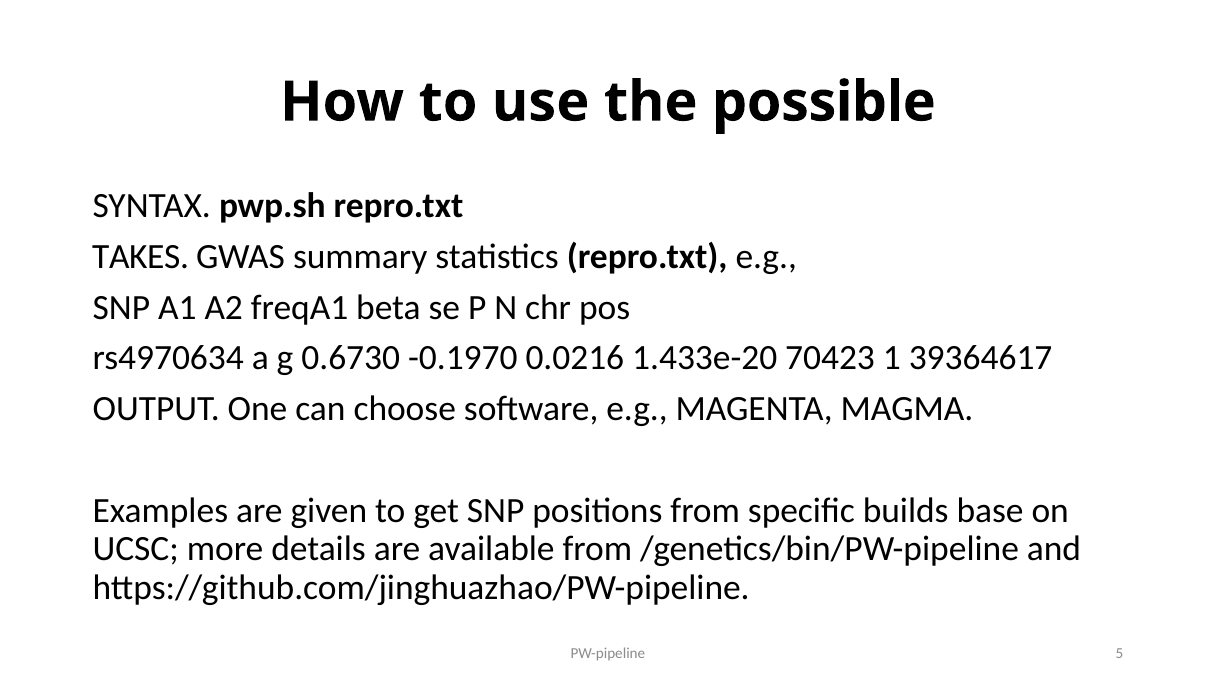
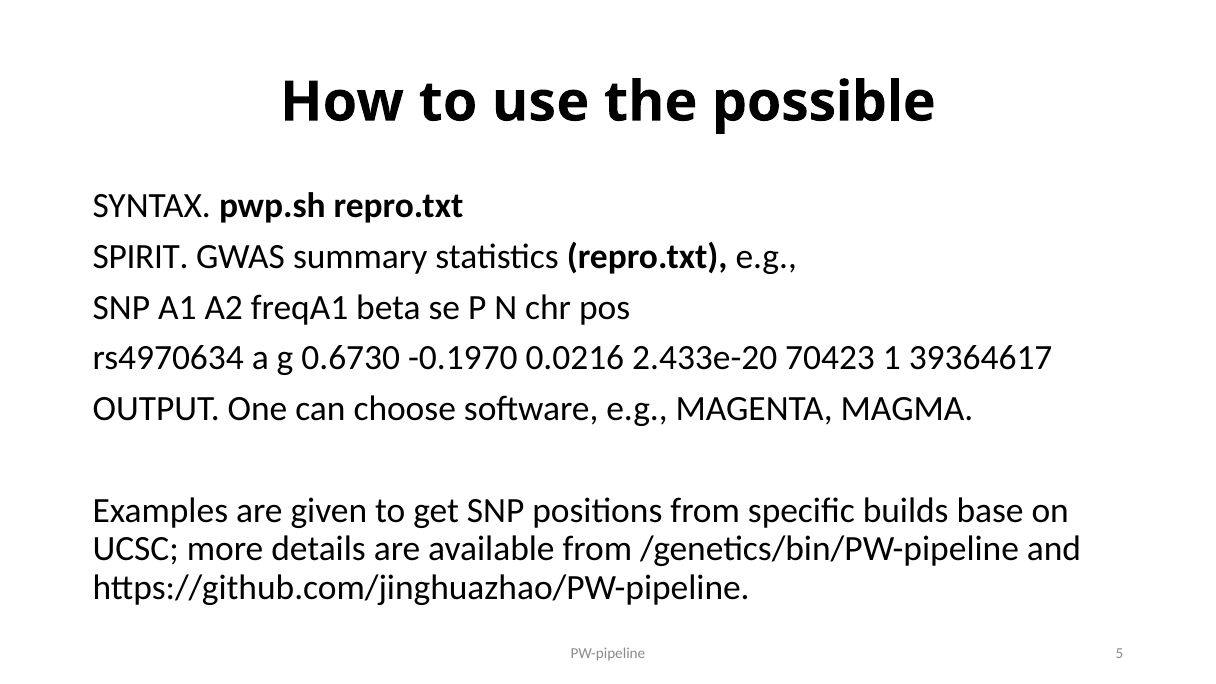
TAKES: TAKES -> SPIRIT
1.433e-20: 1.433e-20 -> 2.433e-20
